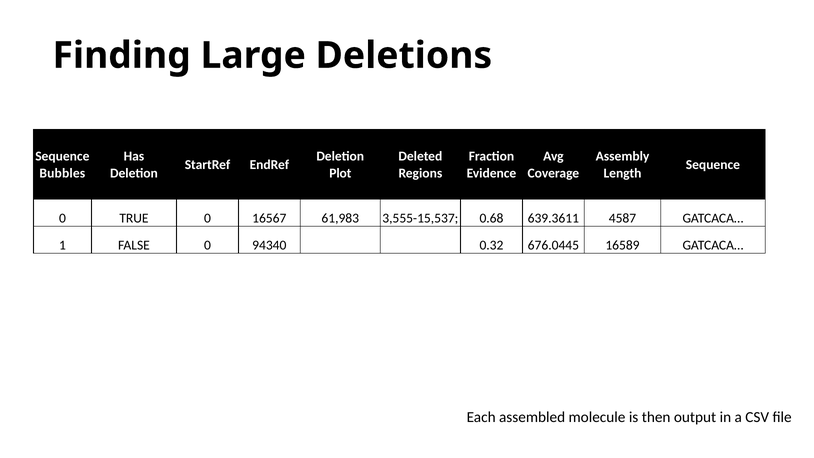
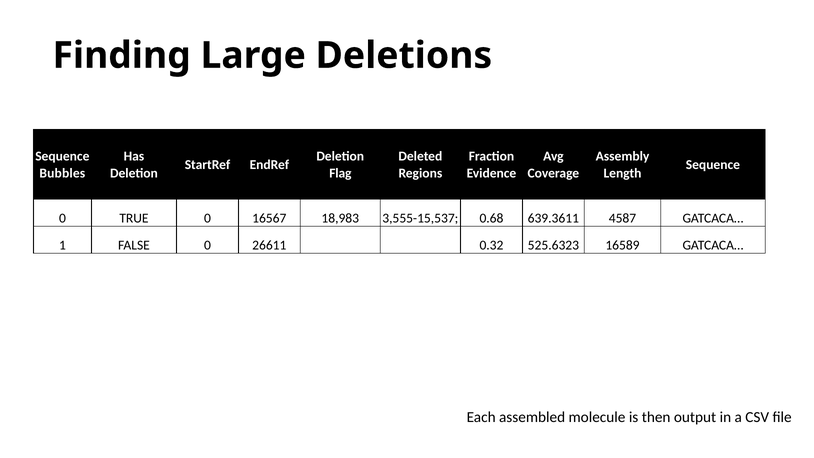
Plot: Plot -> Flag
61,983: 61,983 -> 18,983
94340: 94340 -> 26611
676.0445: 676.0445 -> 525.6323
